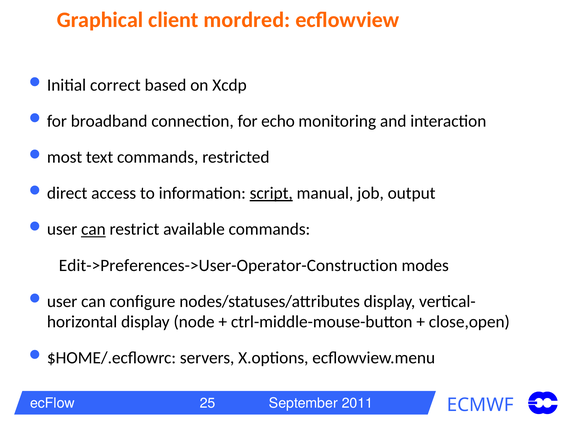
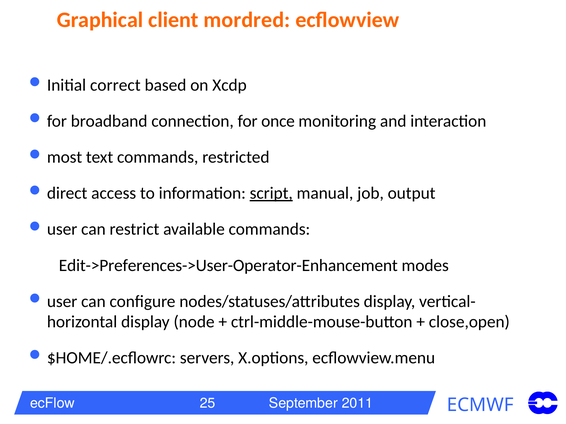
echo: echo -> once
can at (93, 230) underline: present -> none
Edit->Preferences->User-Operator-Construction: Edit->Preferences->User-Operator-Construction -> Edit->Preferences->User-Operator-Enhancement
